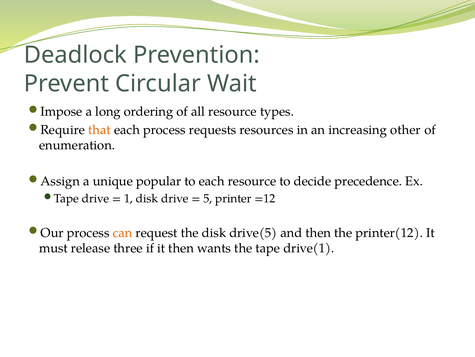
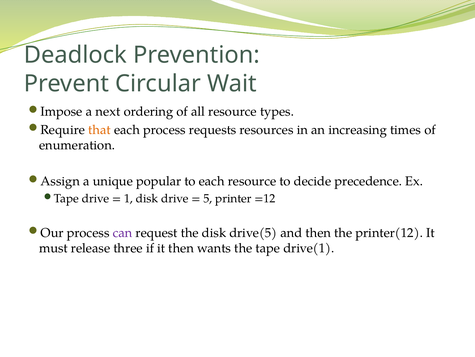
long: long -> next
other: other -> times
can colour: orange -> purple
